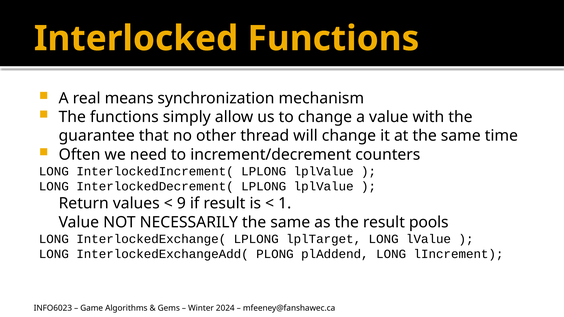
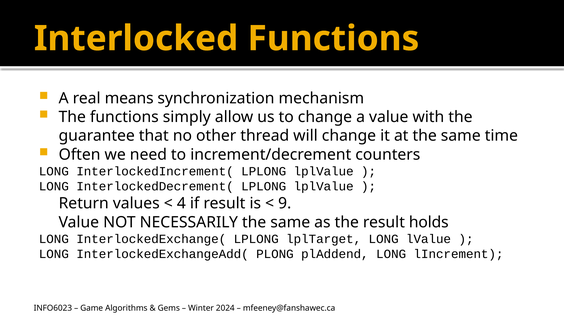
9: 9 -> 4
1: 1 -> 9
pools: pools -> holds
